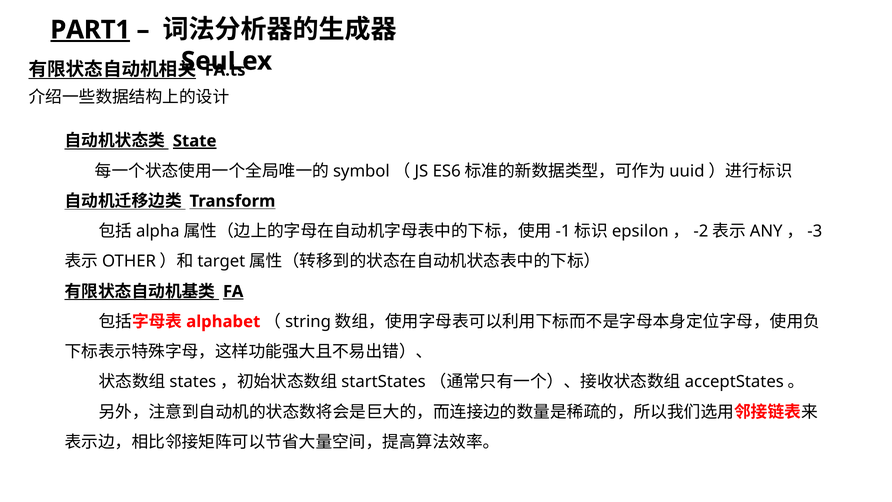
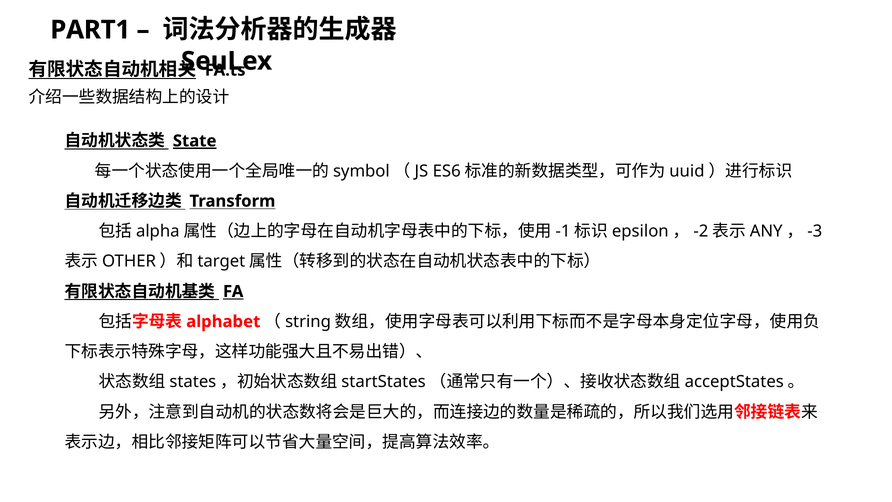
PART1 underline: present -> none
